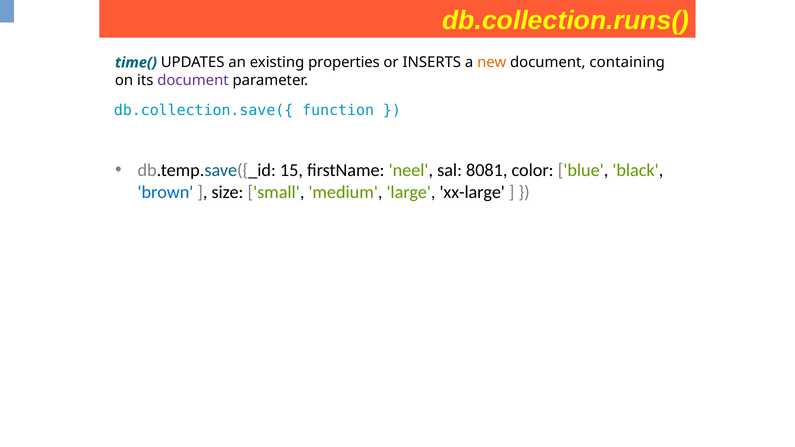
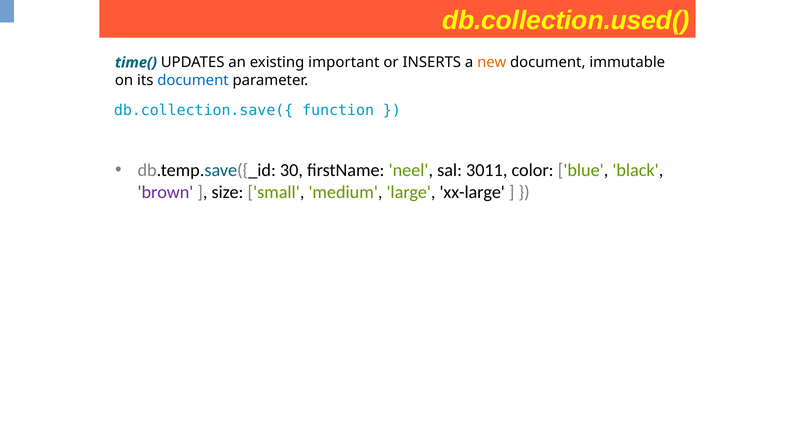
db.collection.runs(: db.collection.runs( -> db.collection.used(
properties: properties -> important
containing: containing -> immutable
document at (193, 80) colour: purple -> blue
15: 15 -> 30
8081: 8081 -> 3011
brown colour: blue -> purple
